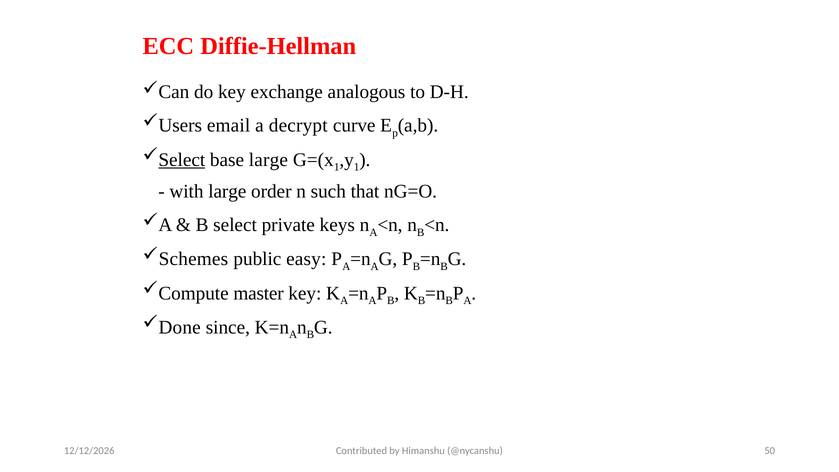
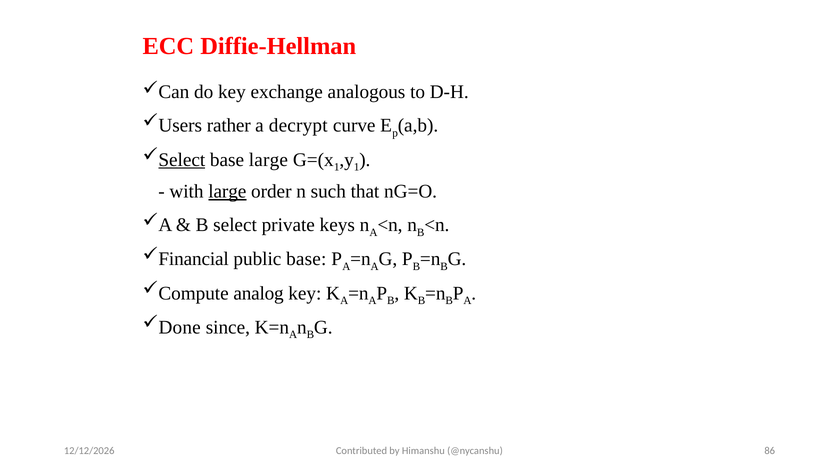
email: email -> rather
large at (227, 191) underline: none -> present
Schemes: Schemes -> Financial
public easy: easy -> base
master: master -> analog
50: 50 -> 86
